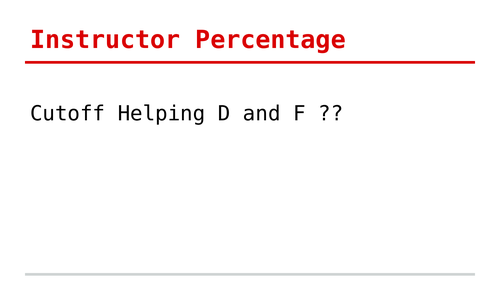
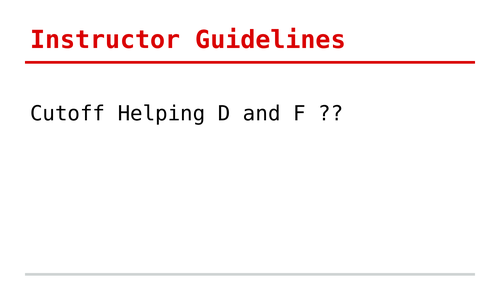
Percentage: Percentage -> Guidelines
